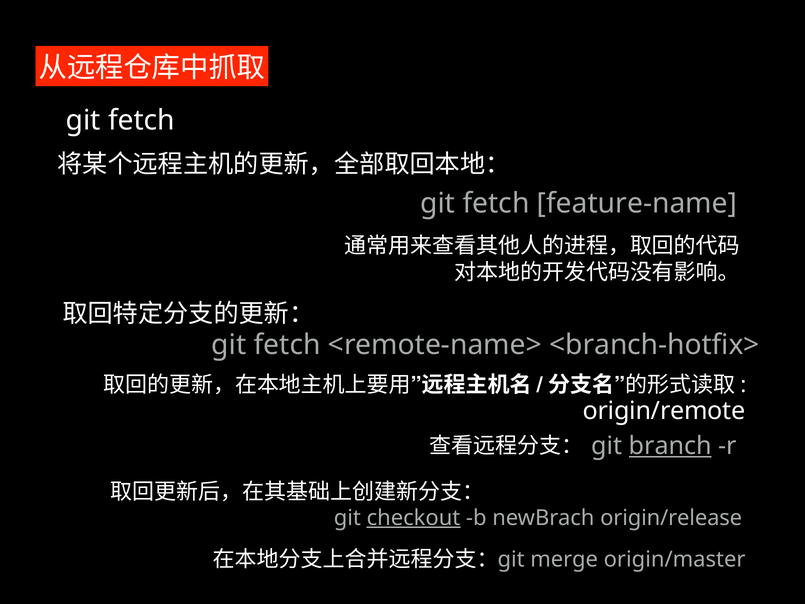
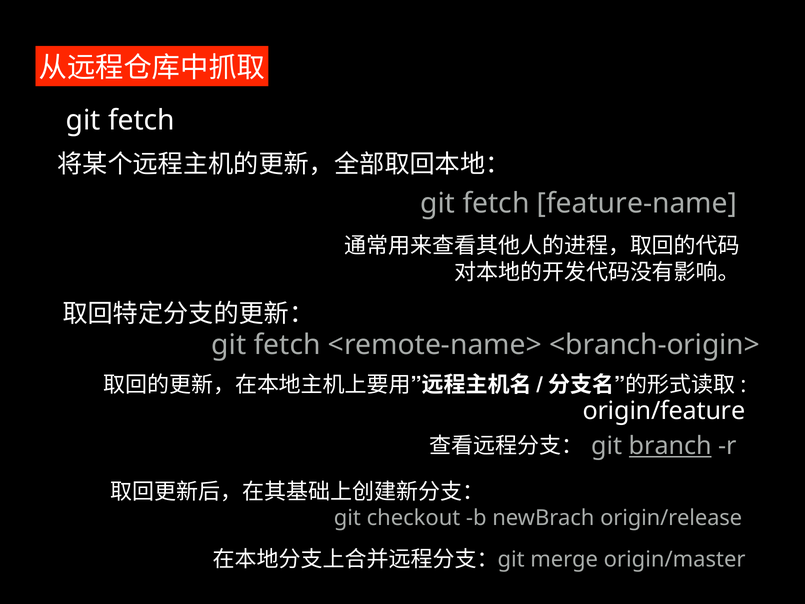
<branch-hotfix>: <branch-hotfix> -> <branch-origin>
origin/remote: origin/remote -> origin/feature
checkout underline: present -> none
